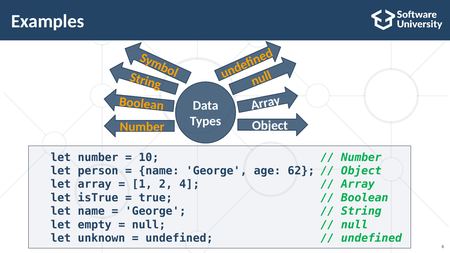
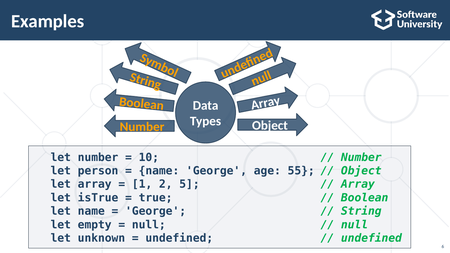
62: 62 -> 55
4: 4 -> 5
